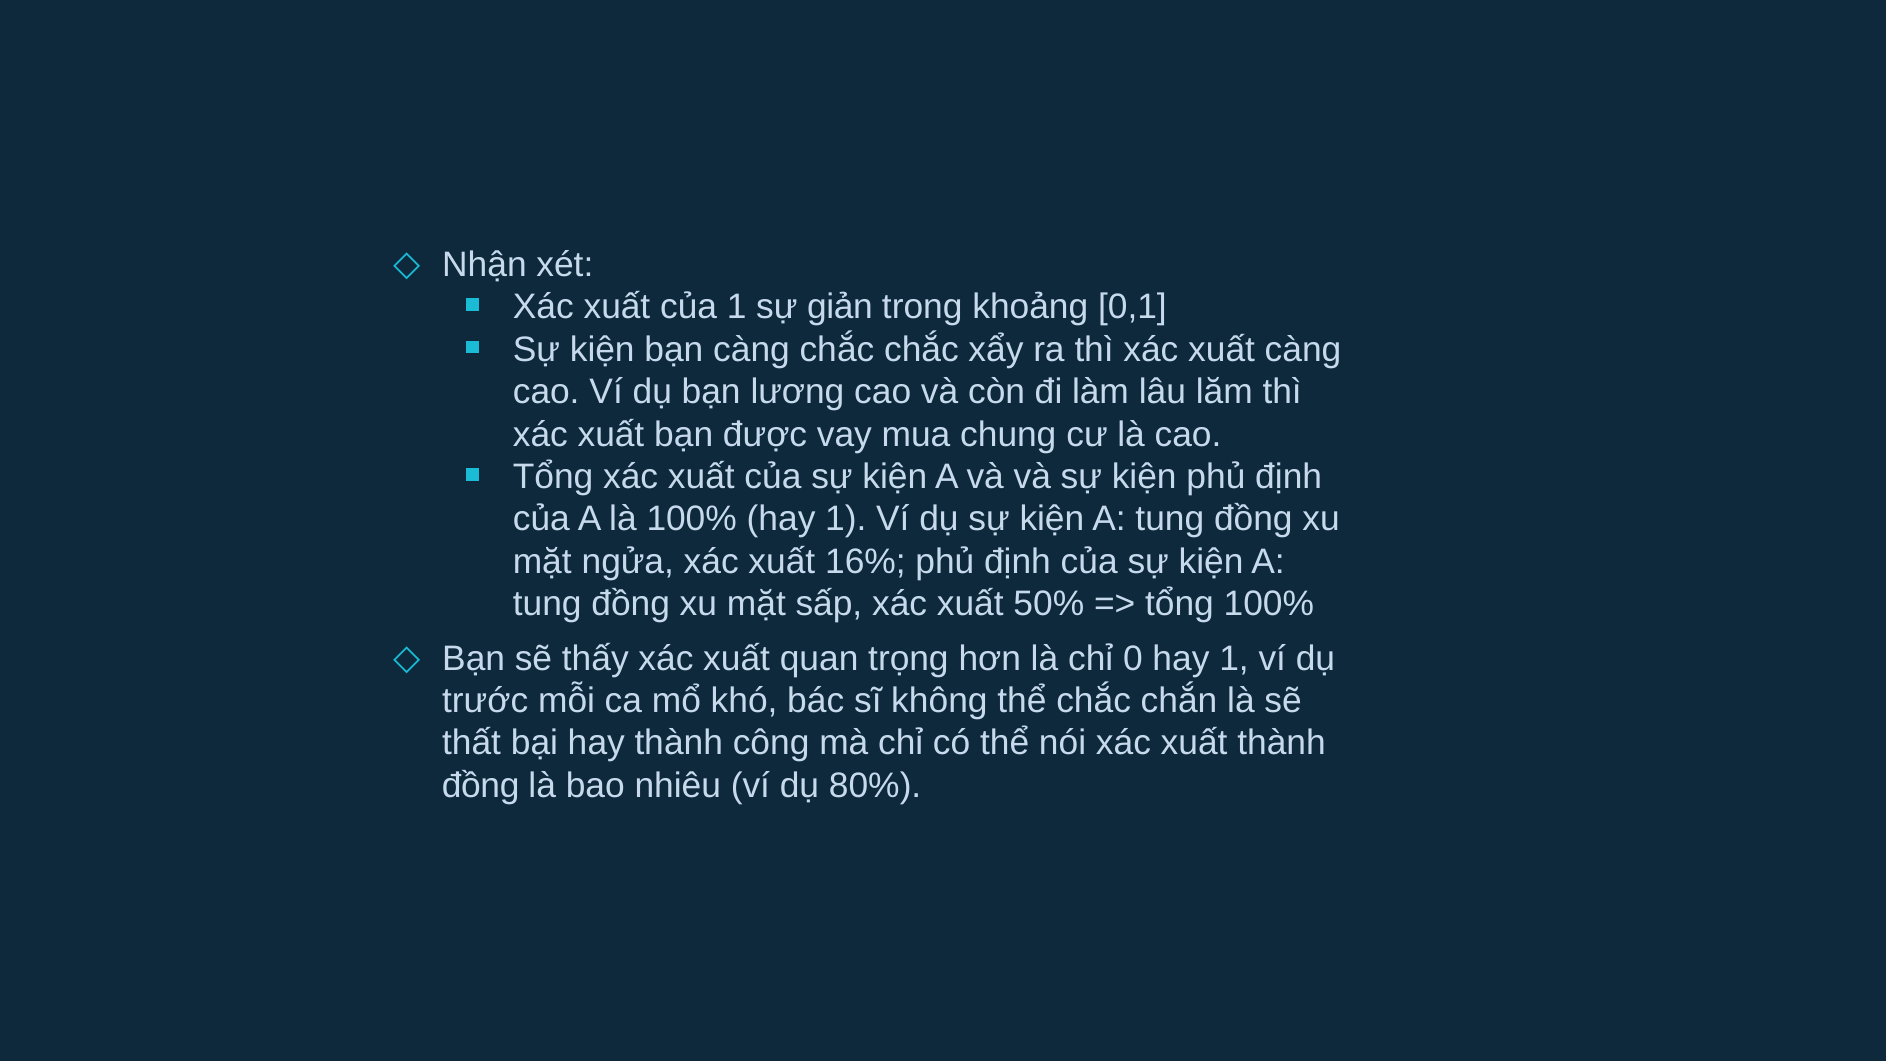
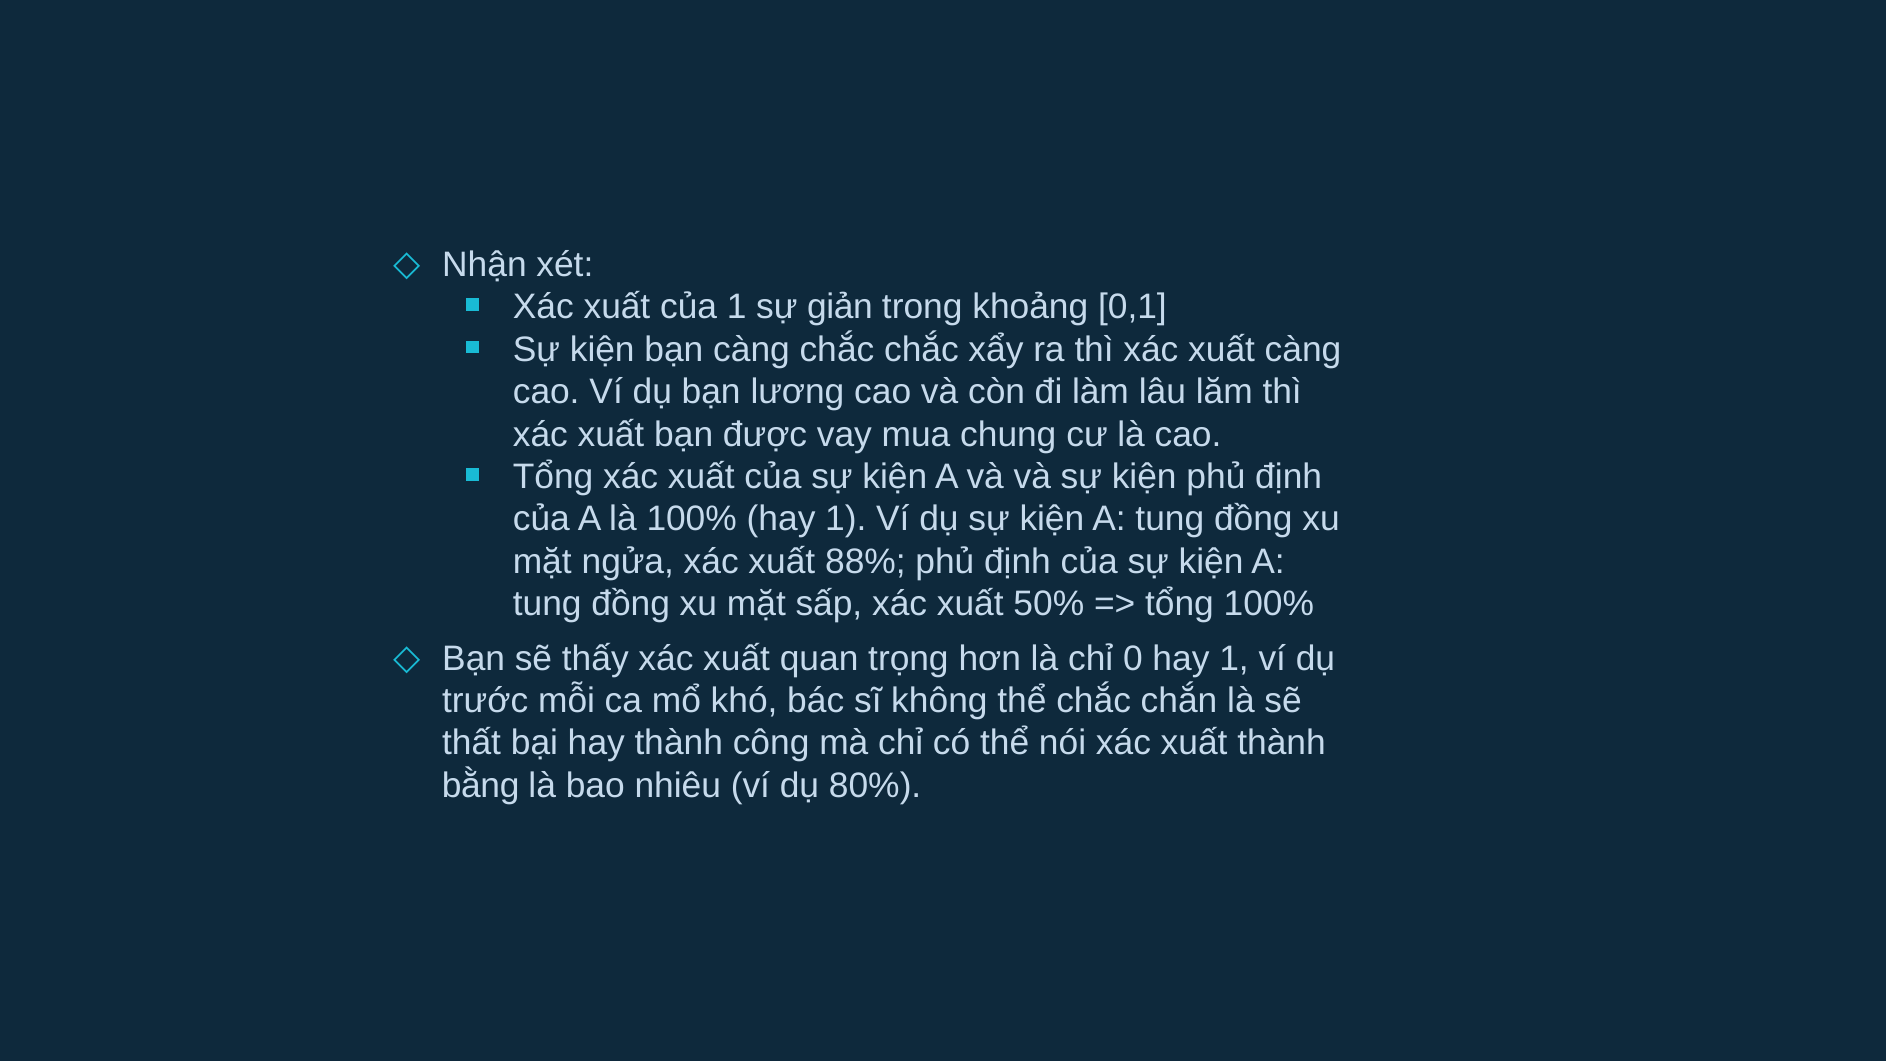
16%: 16% -> 88%
đồng at (481, 786): đồng -> bằng
